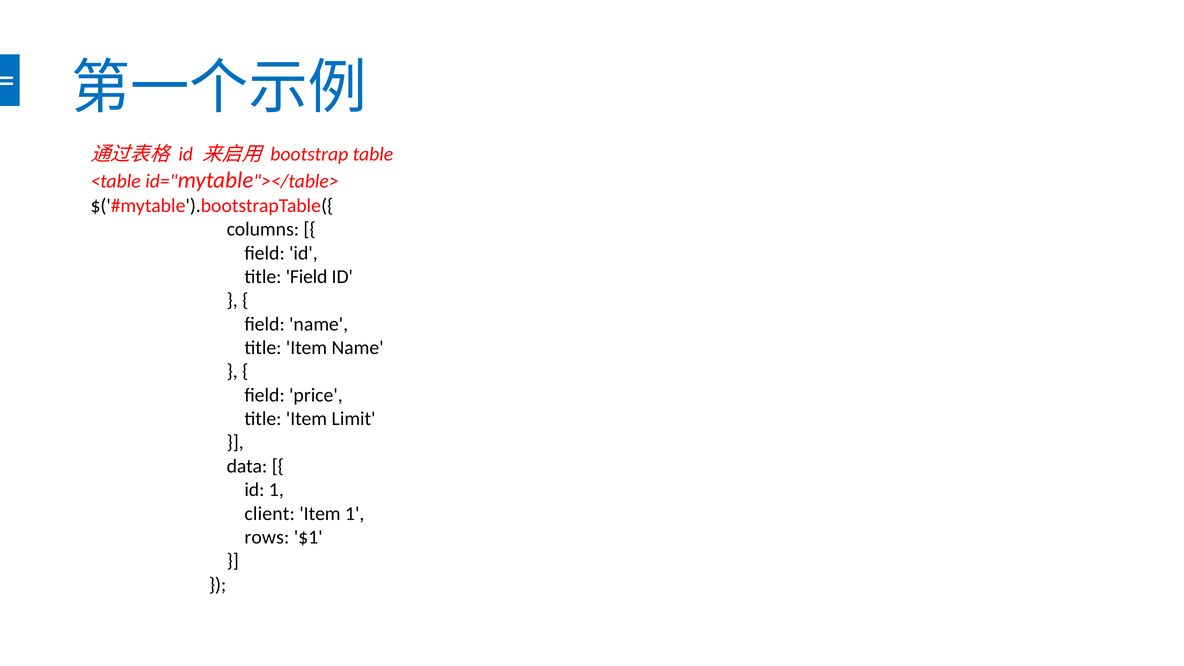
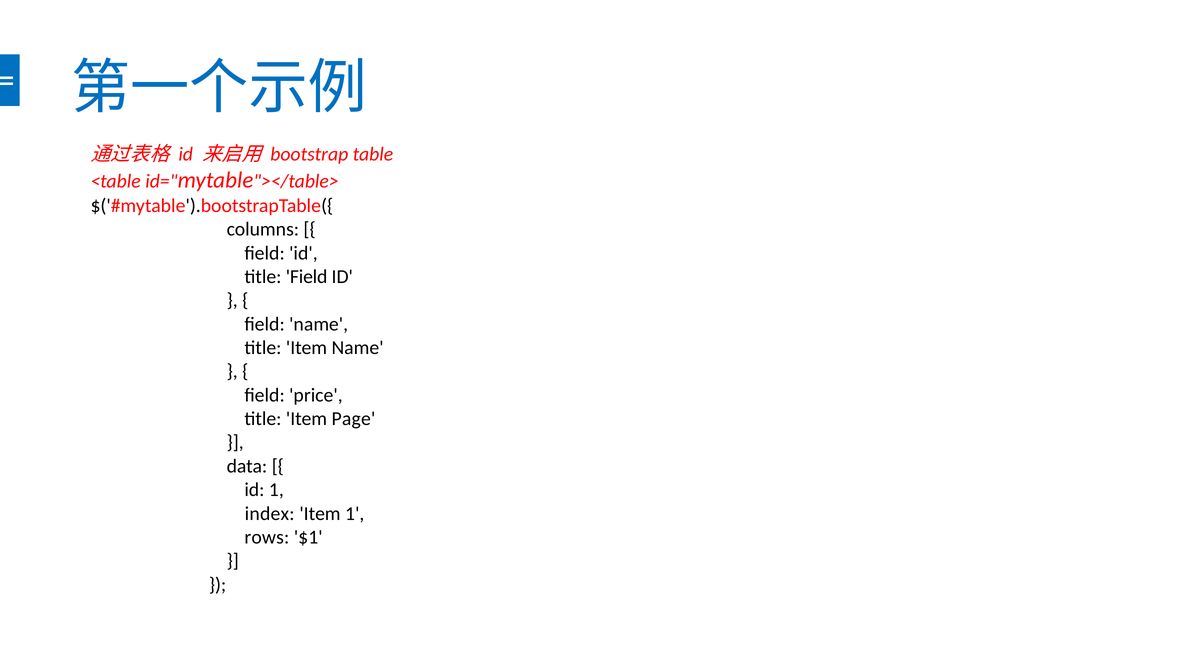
Limit: Limit -> Page
client: client -> index
